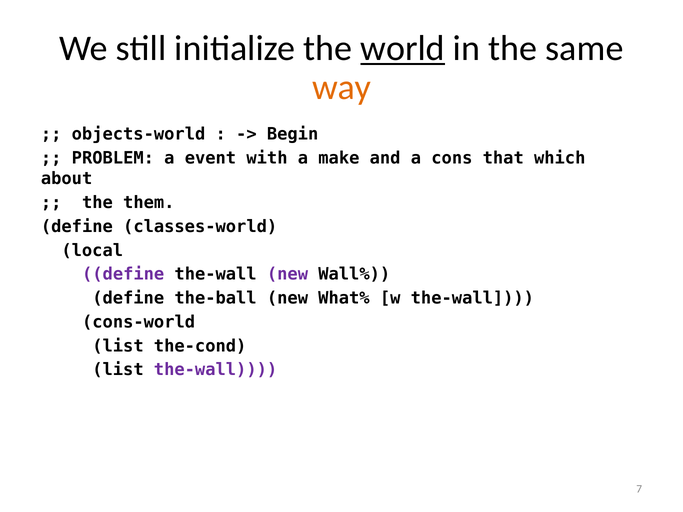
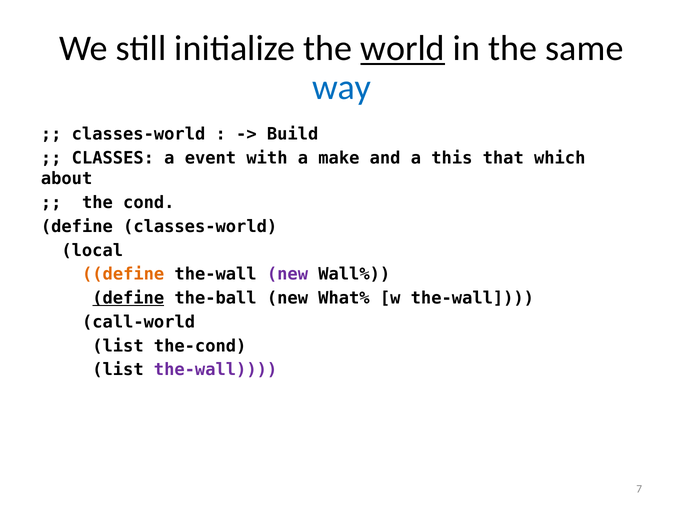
way colour: orange -> blue
objects-world at (139, 134): objects-world -> classes-world
Begin: Begin -> Build
PROBLEM: PROBLEM -> CLASSES
cons: cons -> this
them: them -> cond
define at (123, 274) colour: purple -> orange
define at (128, 298) underline: none -> present
cons-world: cons-world -> call-world
